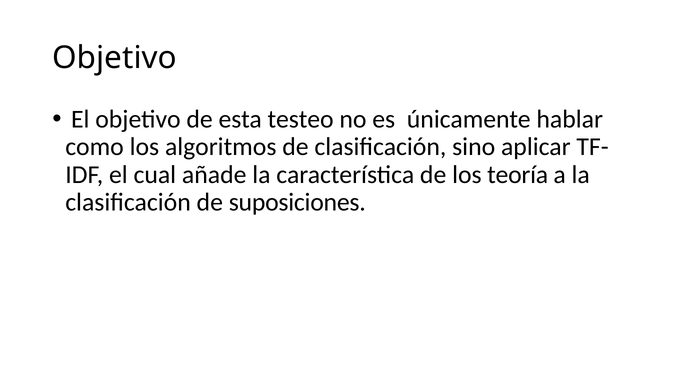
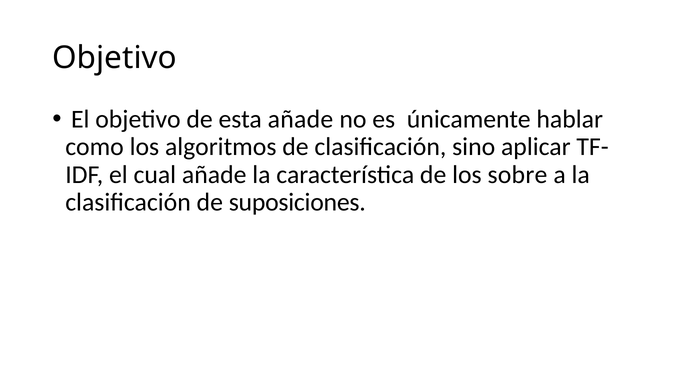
esta testeo: testeo -> añade
teoría: teoría -> sobre
